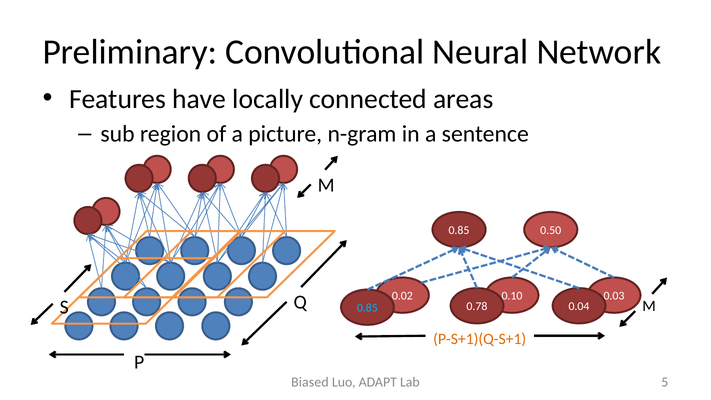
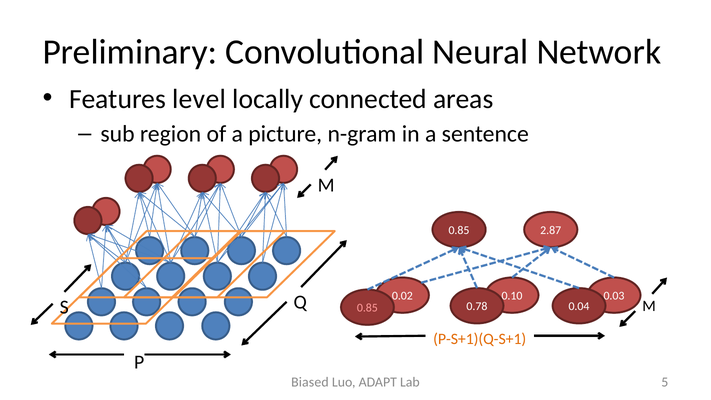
have: have -> level
0.50: 0.50 -> 2.87
0.85 at (367, 308) colour: light blue -> pink
